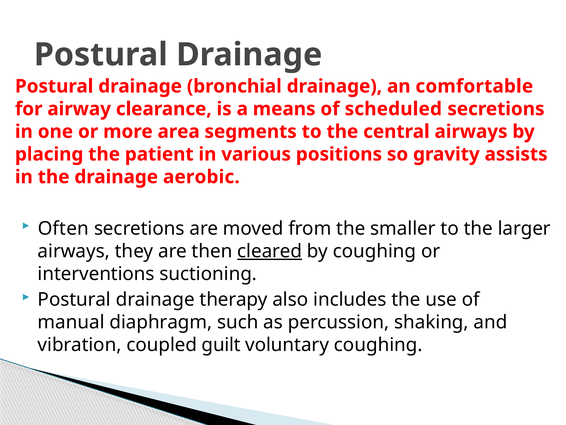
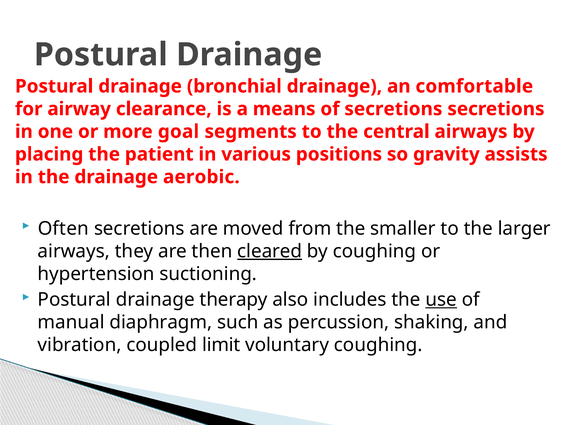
of scheduled: scheduled -> secretions
area: area -> goal
interventions: interventions -> hypertension
use underline: none -> present
guilt: guilt -> limit
